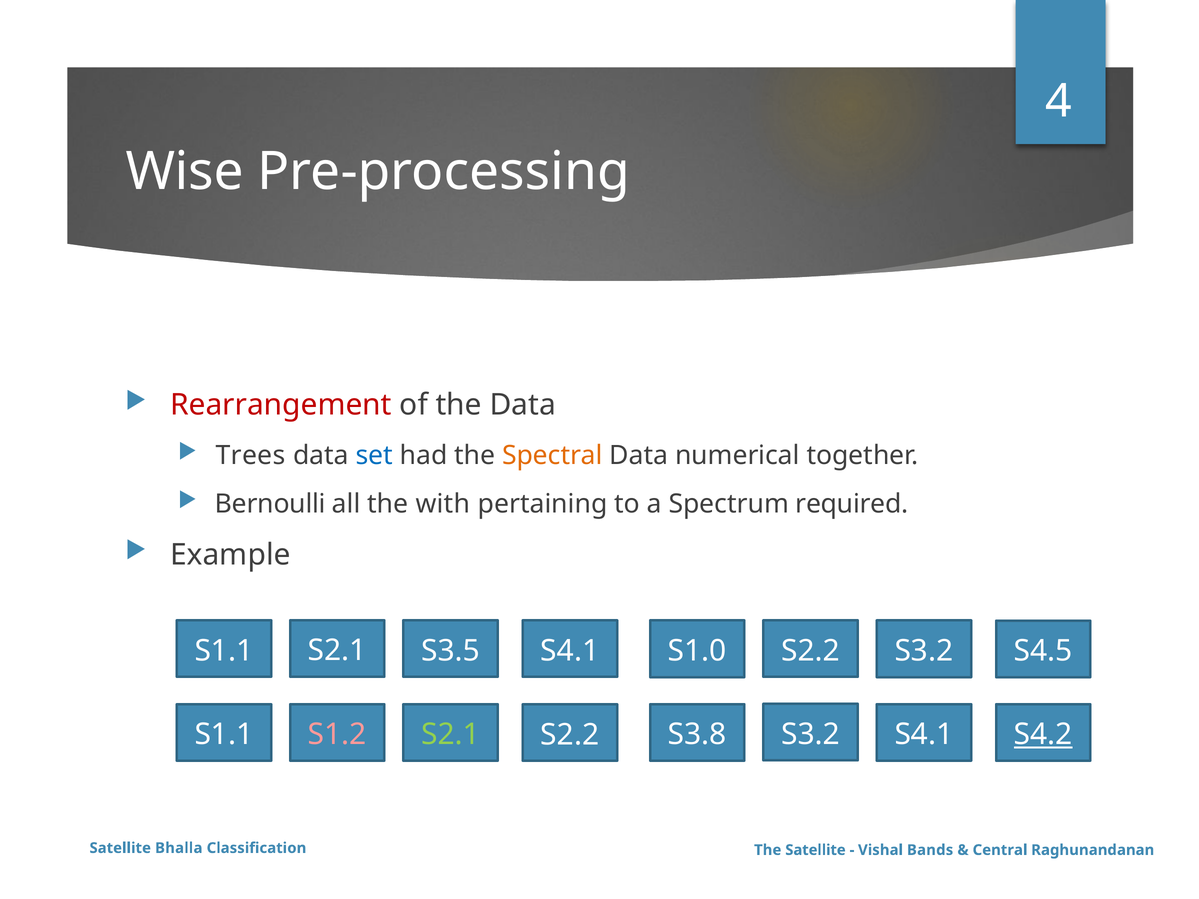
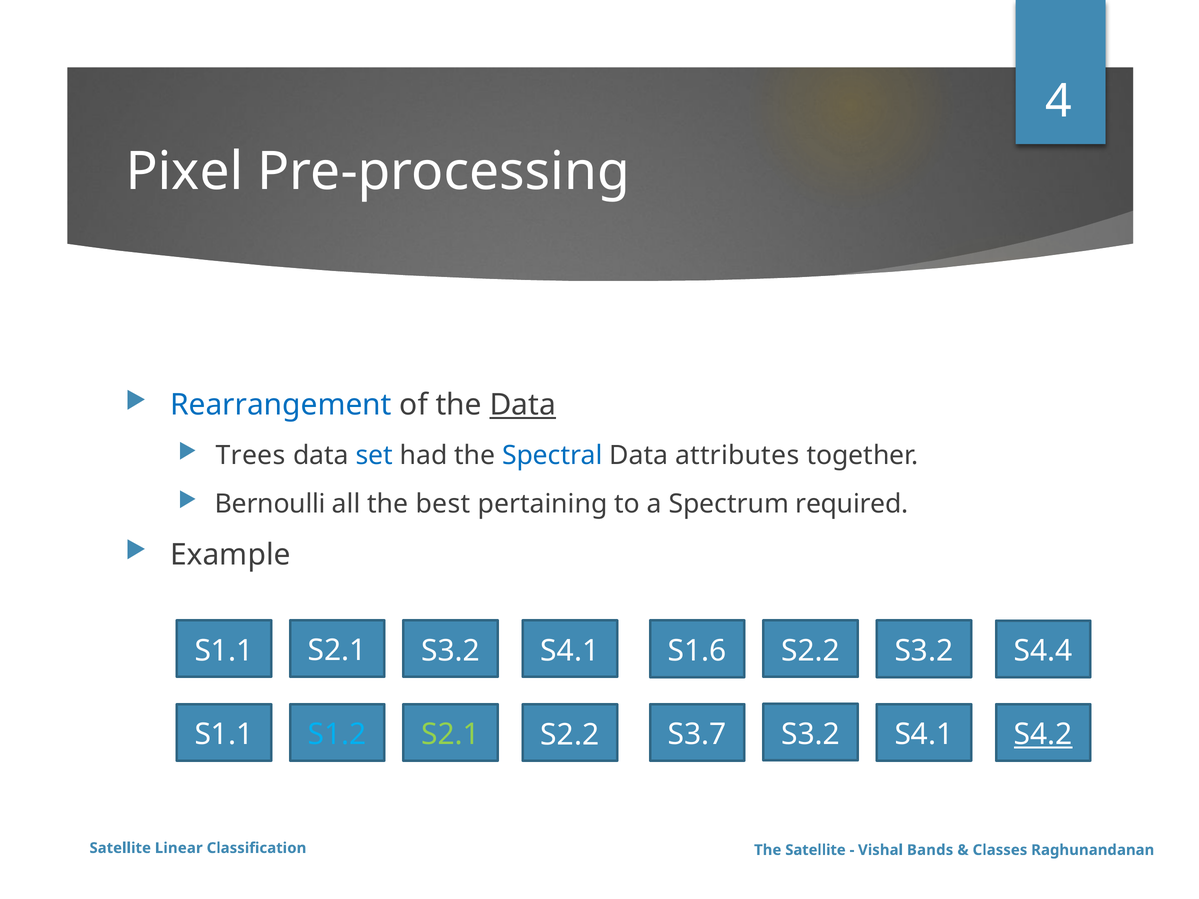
Wise: Wise -> Pixel
Rearrangement colour: red -> blue
Data at (523, 405) underline: none -> present
Spectral colour: orange -> blue
numerical: numerical -> attributes
with: with -> best
S1.1 S3.5: S3.5 -> S3.2
S1.0: S1.0 -> S1.6
S4.5: S4.5 -> S4.4
S1.2 colour: pink -> light blue
S3.8: S3.8 -> S3.7
Bhalla: Bhalla -> Linear
Central: Central -> Classes
